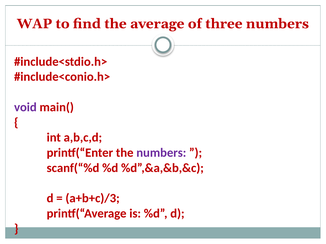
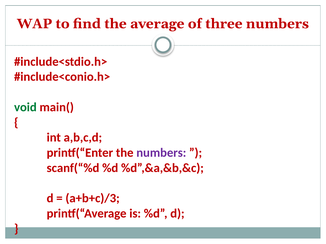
void colour: purple -> green
